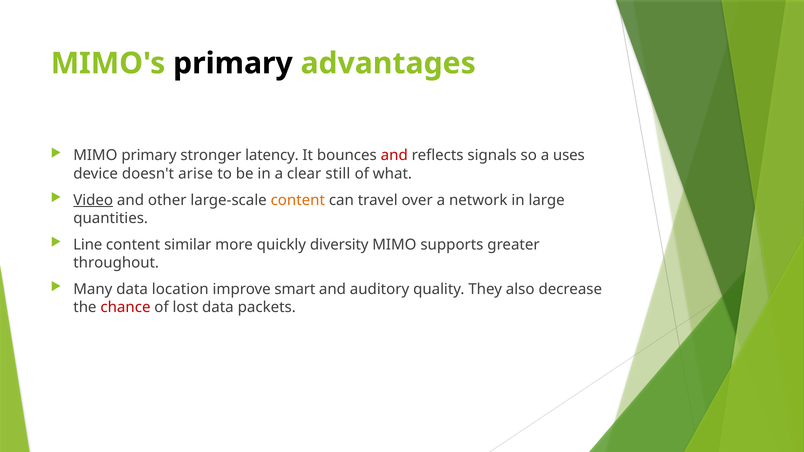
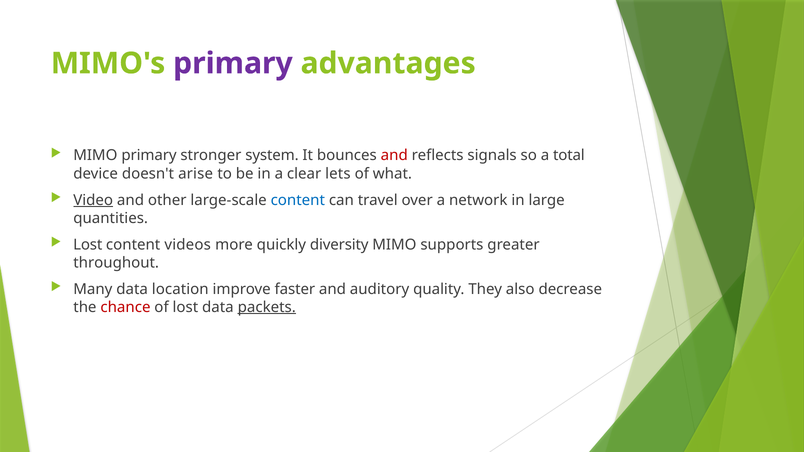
primary at (233, 63) colour: black -> purple
latency: latency -> system
uses: uses -> total
still: still -> lets
content at (298, 200) colour: orange -> blue
Line at (88, 245): Line -> Lost
similar: similar -> videos
smart: smart -> faster
packets underline: none -> present
